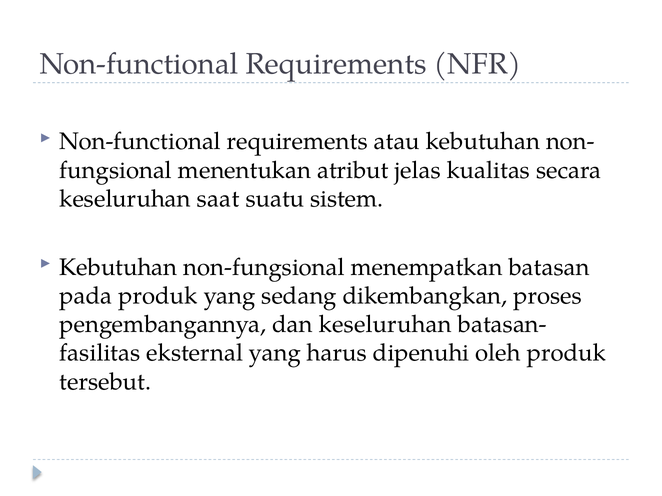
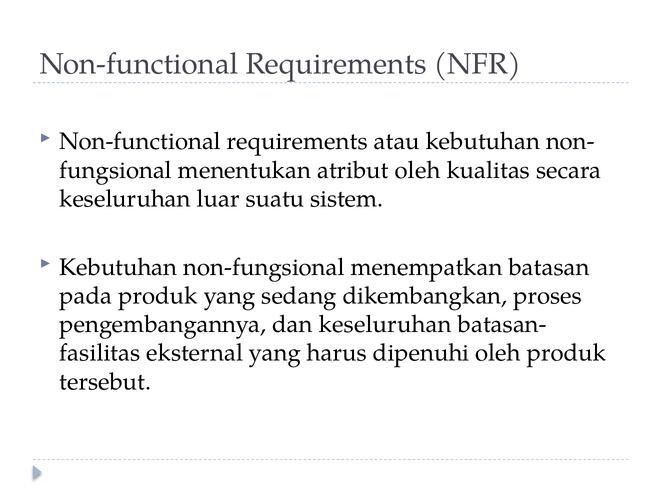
atribut jelas: jelas -> oleh
saat: saat -> luar
